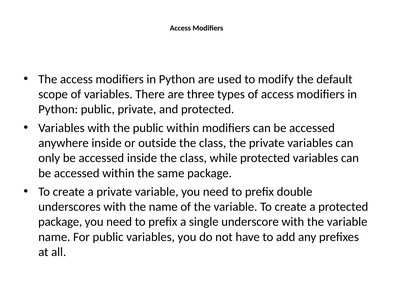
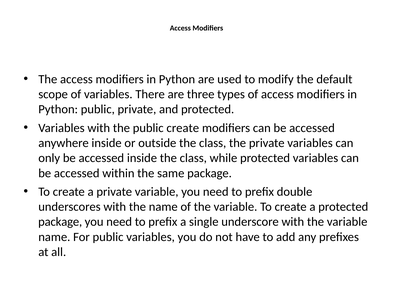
public within: within -> create
